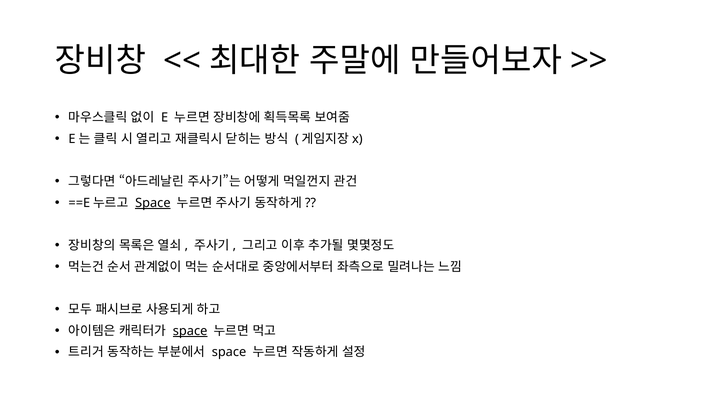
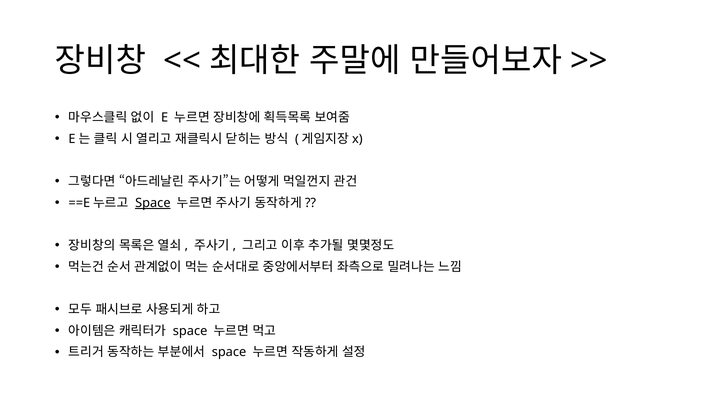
space at (190, 331) underline: present -> none
